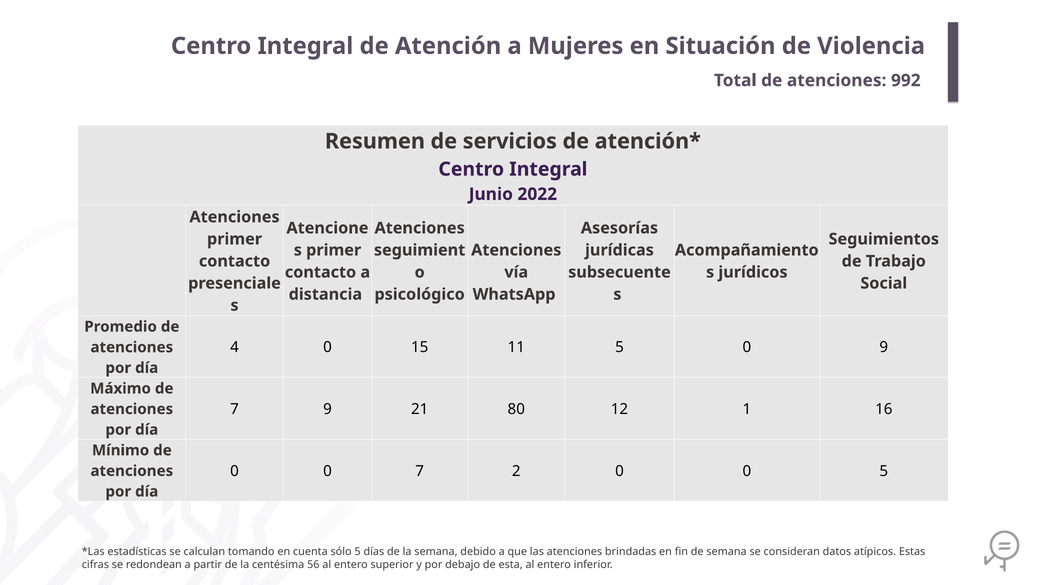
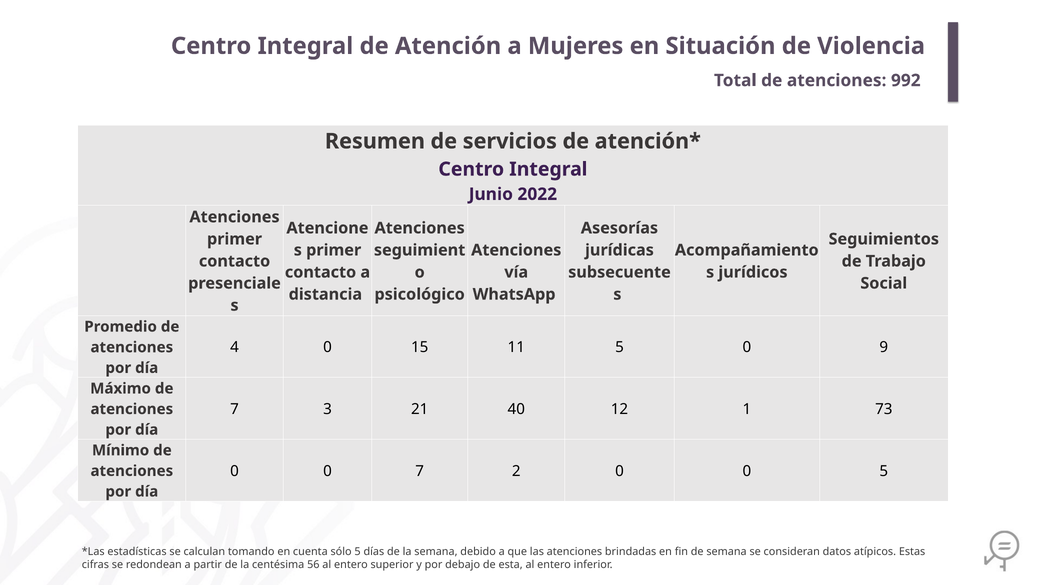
7 9: 9 -> 3
80: 80 -> 40
16: 16 -> 73
